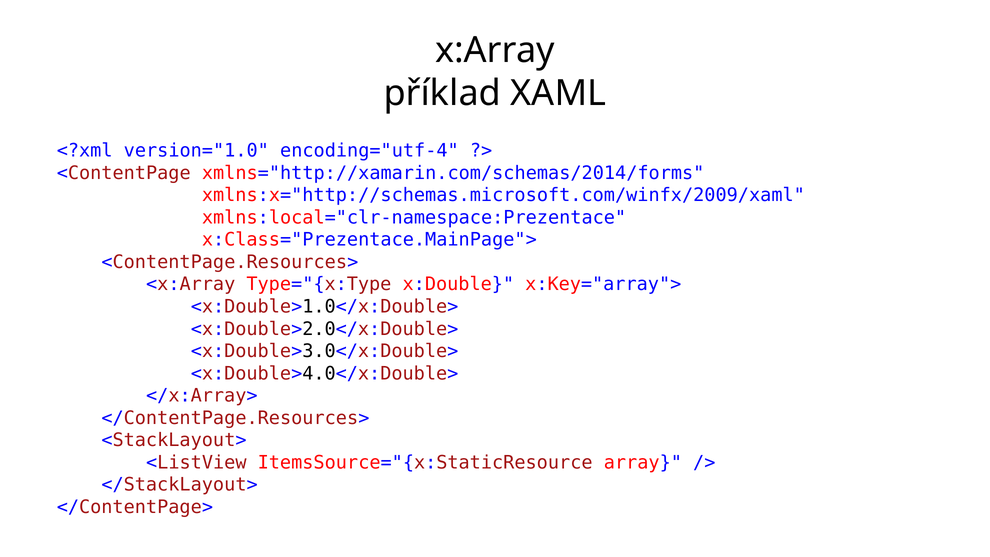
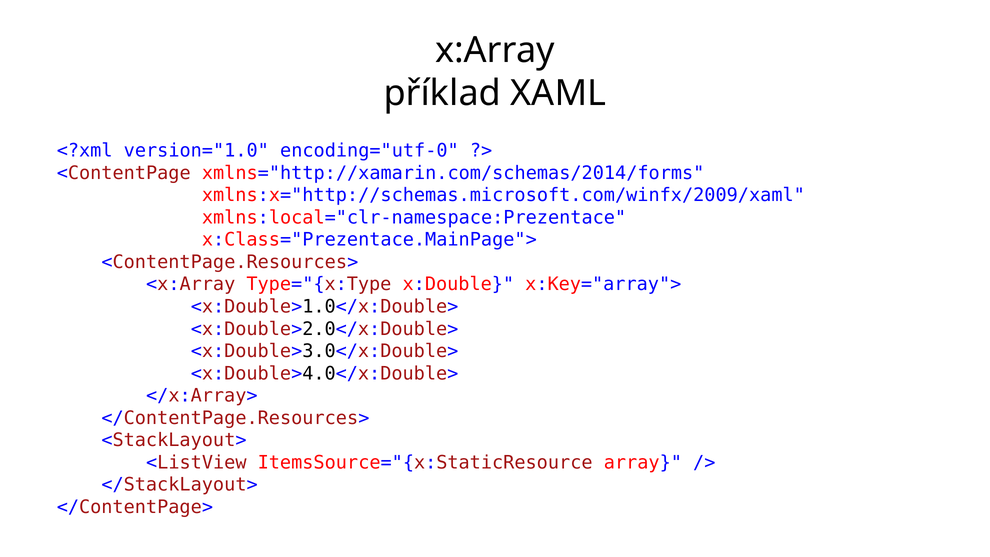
encoding="utf-4: encoding="utf-4 -> encoding="utf-0
